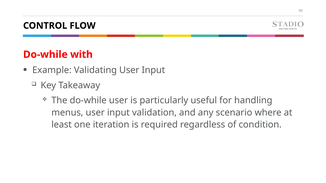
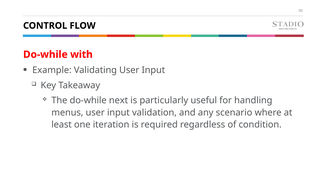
do-while user: user -> next
